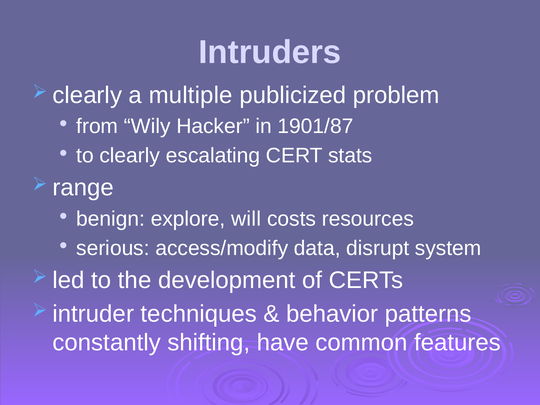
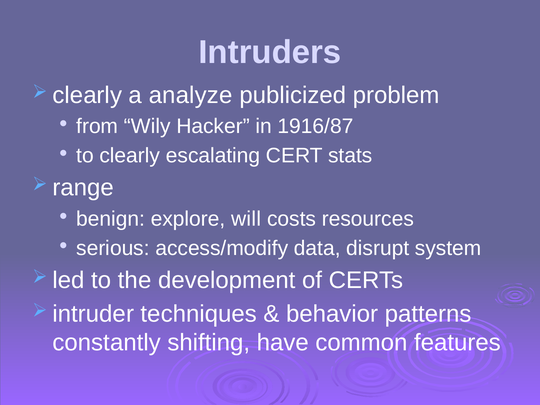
multiple: multiple -> analyze
1901/87: 1901/87 -> 1916/87
